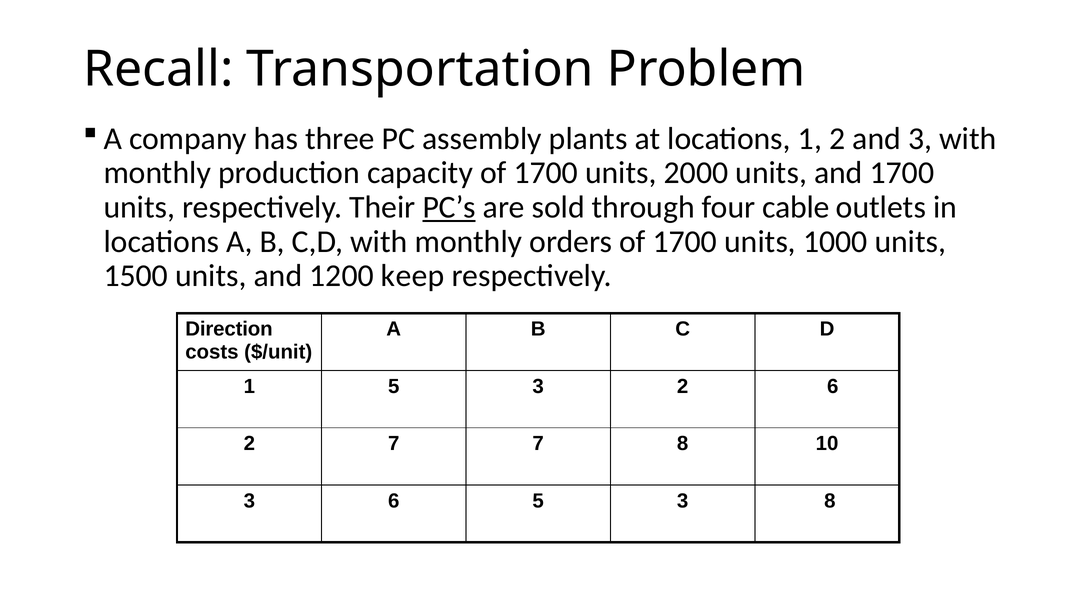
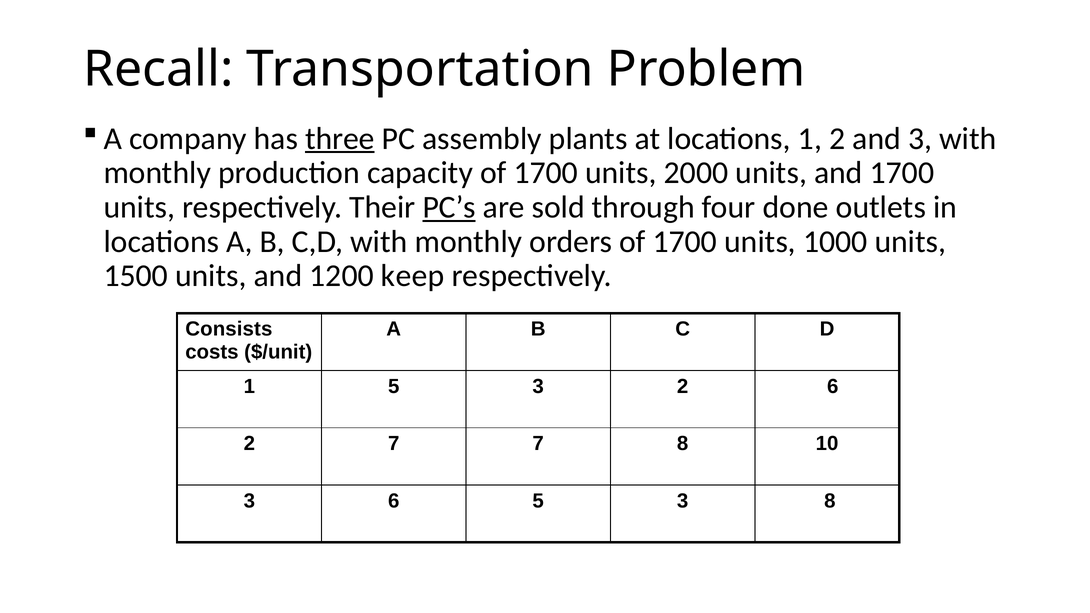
three underline: none -> present
cable: cable -> done
Direction: Direction -> Consists
